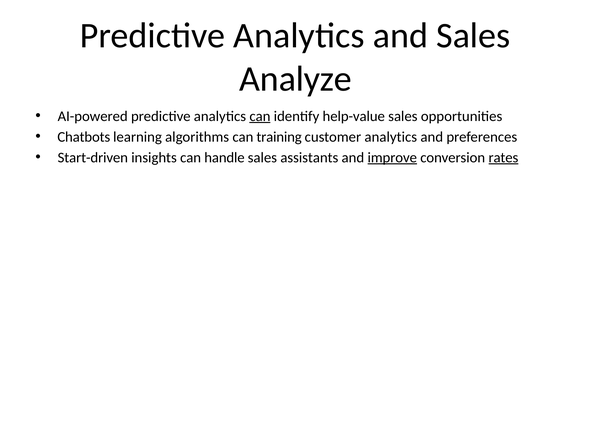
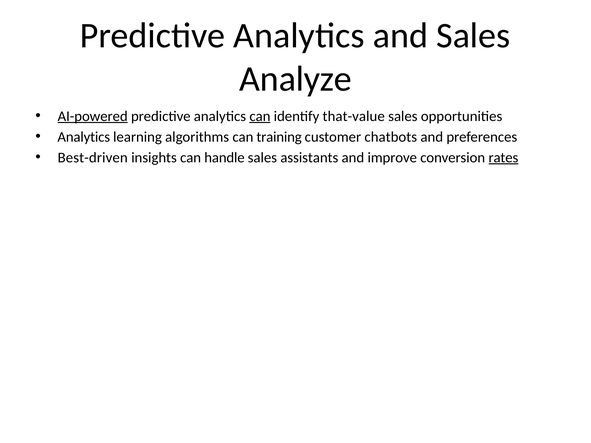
AI-powered underline: none -> present
help-value: help-value -> that-value
Chatbots at (84, 137): Chatbots -> Analytics
customer analytics: analytics -> chatbots
Start-driven: Start-driven -> Best-driven
improve underline: present -> none
